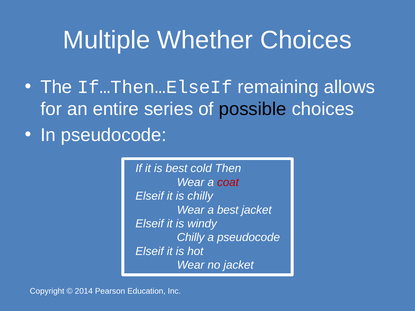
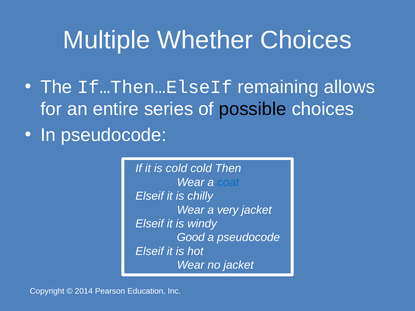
is best: best -> cold
coat colour: red -> blue
a best: best -> very
Chilly at (191, 238): Chilly -> Good
